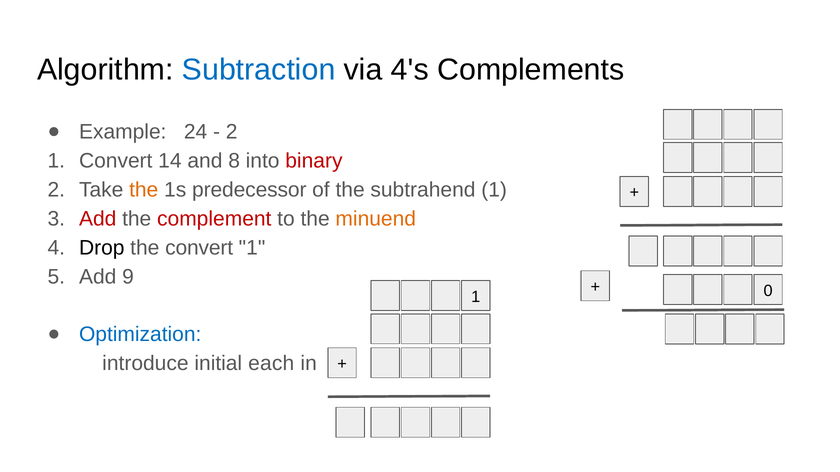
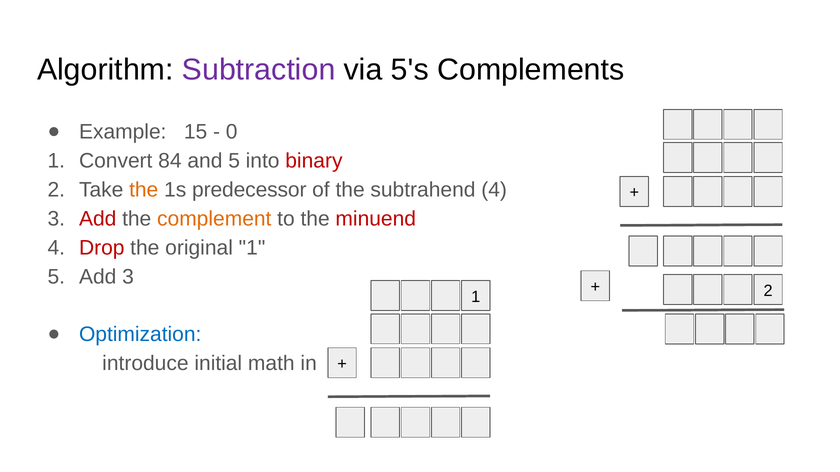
Subtraction colour: blue -> purple
4's: 4's -> 5's
24: 24 -> 15
2 at (232, 132): 2 -> 0
14: 14 -> 84
and 8: 8 -> 5
subtrahend 1: 1 -> 4
complement colour: red -> orange
minuend colour: orange -> red
Drop colour: black -> red
the convert: convert -> original
Add 9: 9 -> 3
0 at (768, 291): 0 -> 2
each: each -> math
